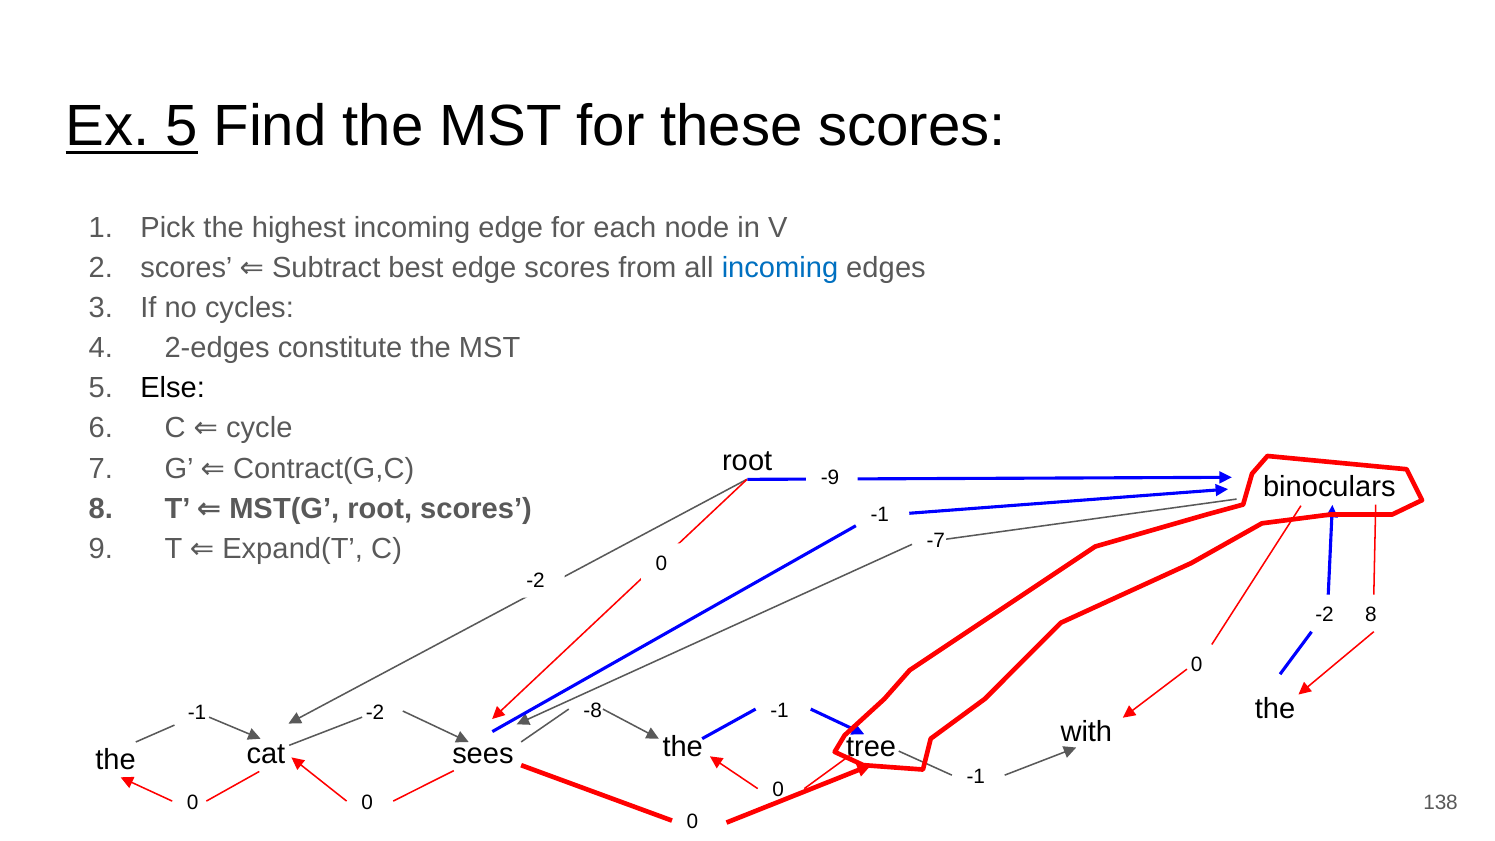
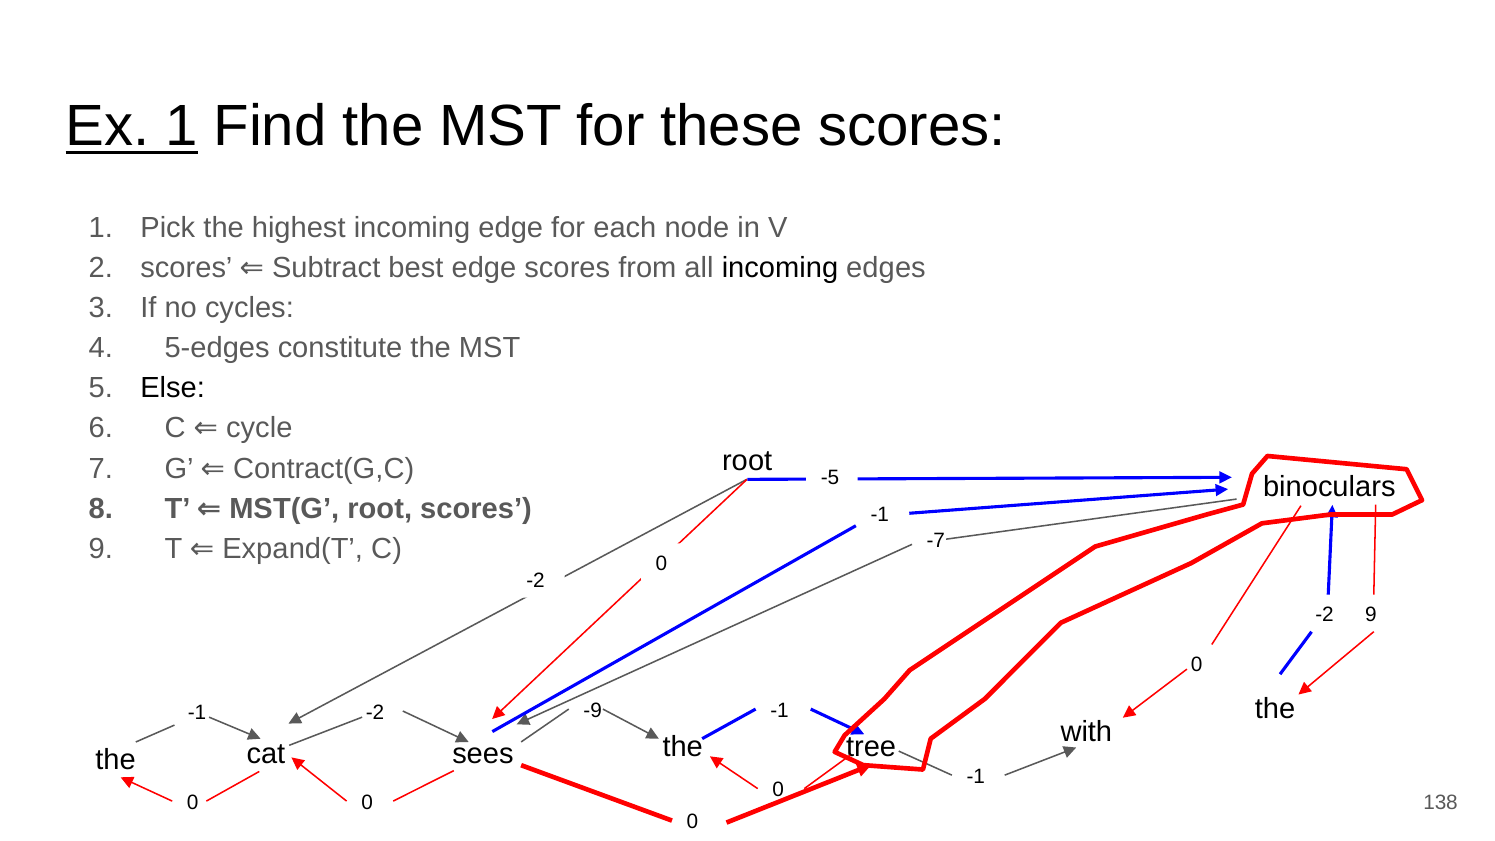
Ex 5: 5 -> 1
incoming at (780, 268) colour: blue -> black
2-edges: 2-edges -> 5-edges
-9: -9 -> -5
-2 8: 8 -> 9
-8: -8 -> -9
